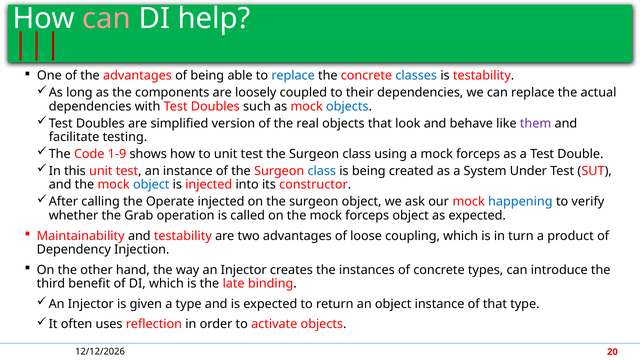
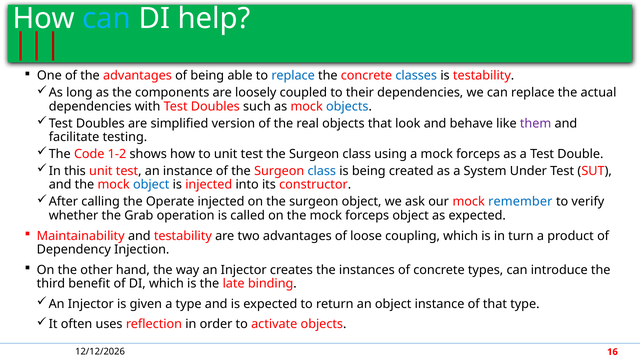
can at (107, 19) colour: pink -> light blue
1-9: 1-9 -> 1-2
happening: happening -> remember
20: 20 -> 16
